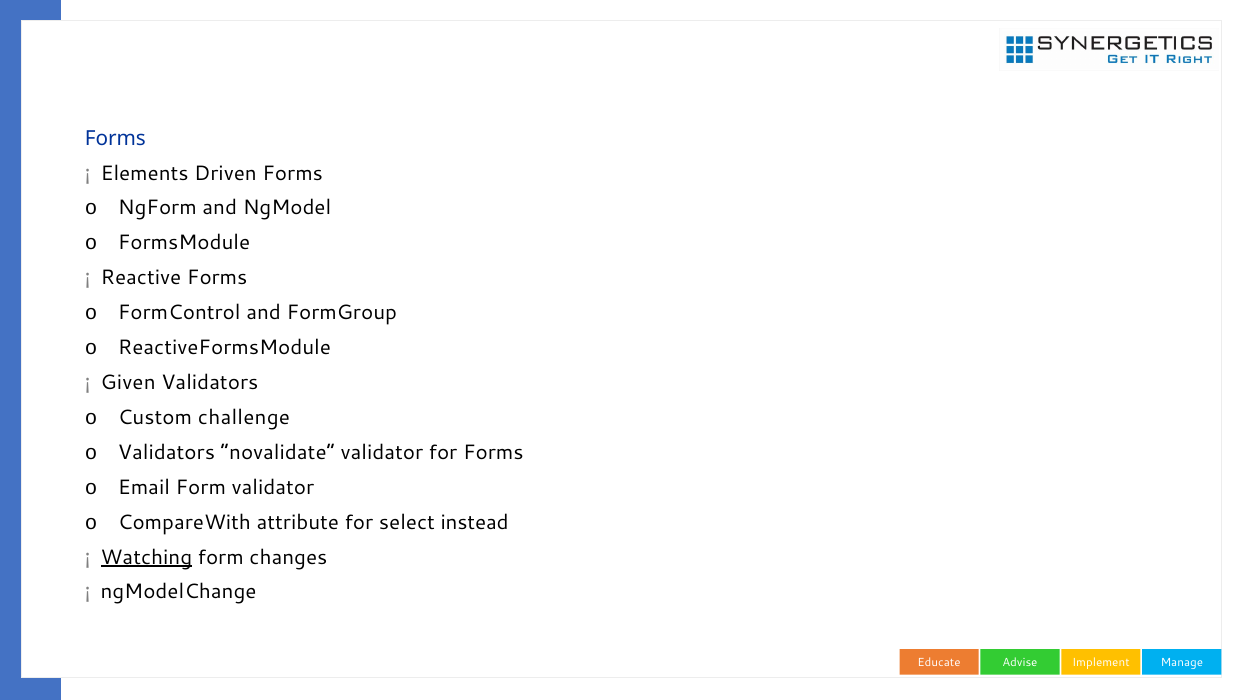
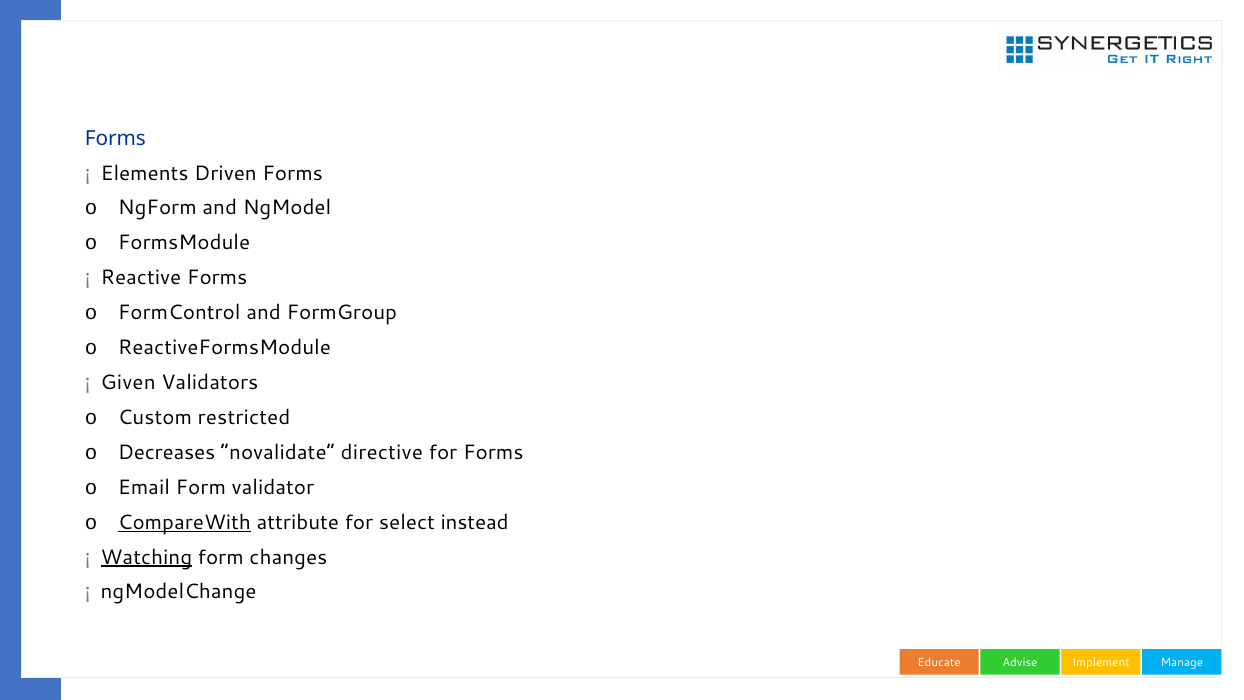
challenge: challenge -> restricted
o Validators: Validators -> Decreases
novalidate validator: validator -> directive
CompareWith underline: none -> present
